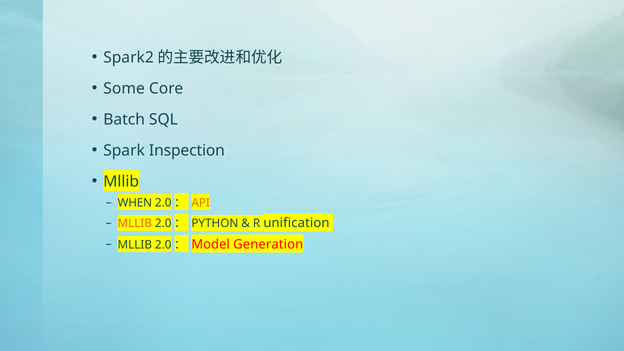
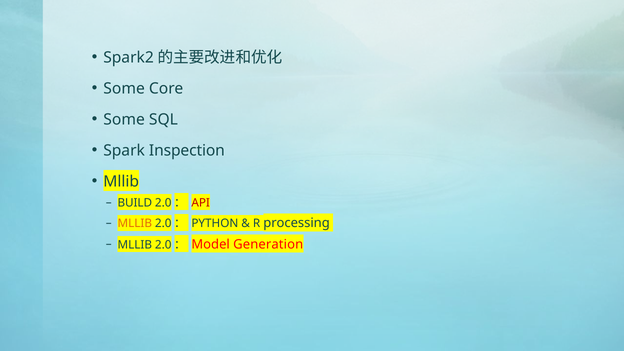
Batch at (124, 119): Batch -> Some
WHEN: WHEN -> BUILD
API colour: orange -> red
unification: unification -> processing
